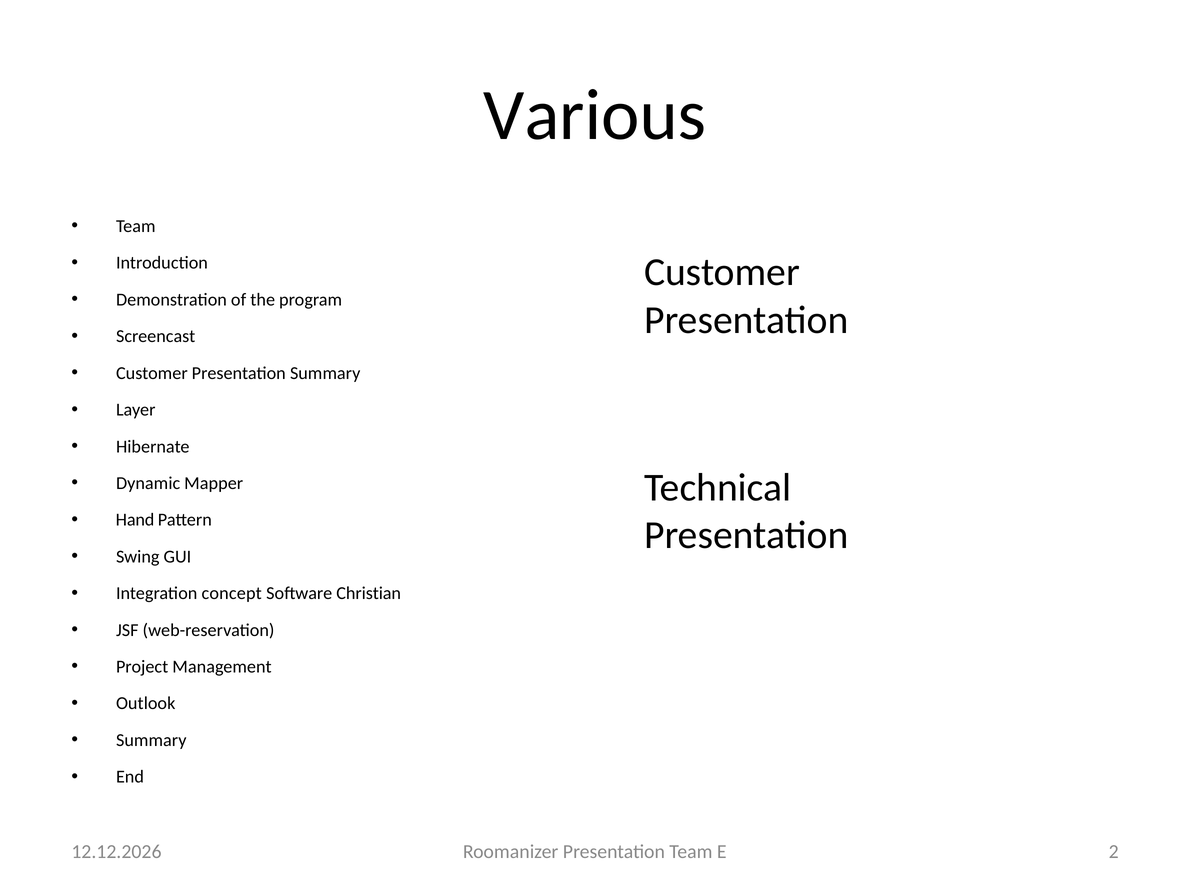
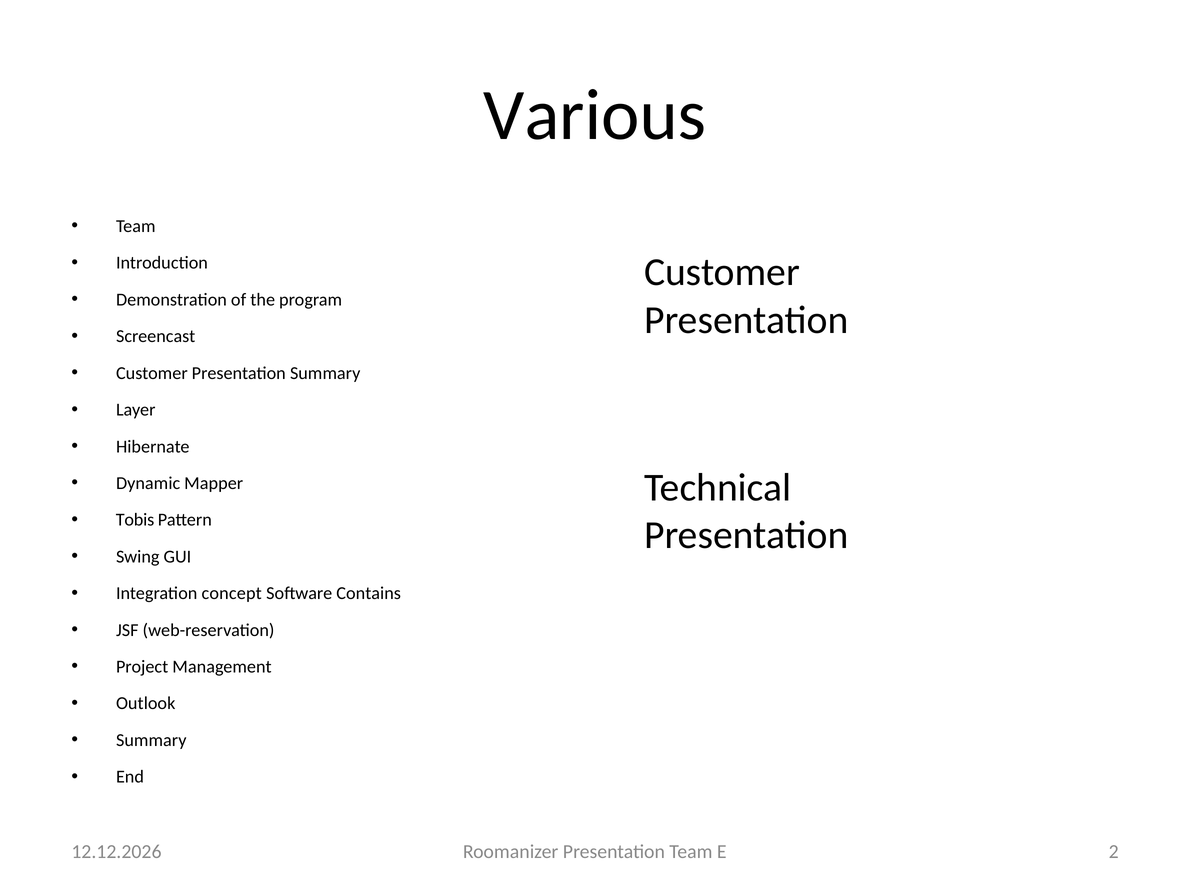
Hand: Hand -> Tobis
Christian: Christian -> Contains
